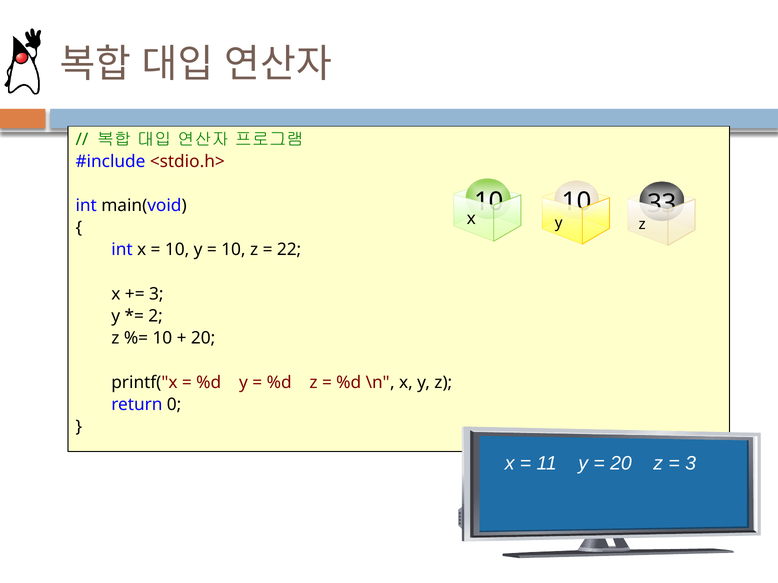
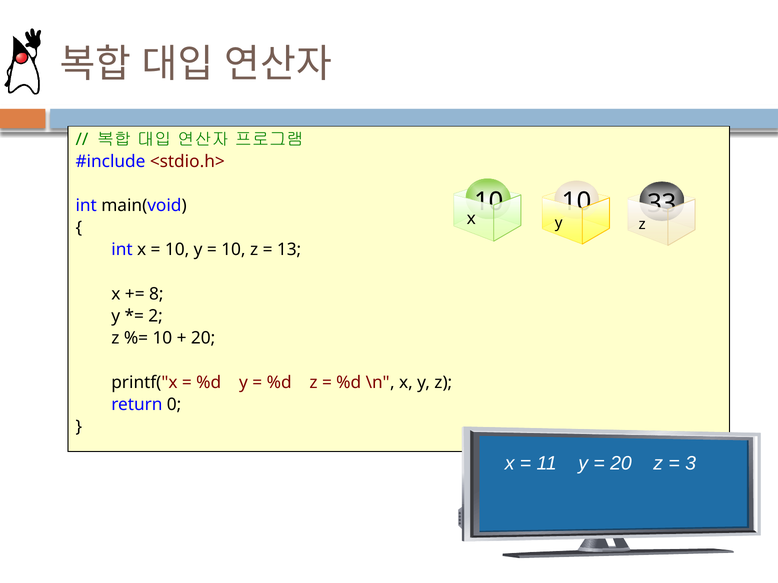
22: 22 -> 13
3 at (156, 294): 3 -> 8
